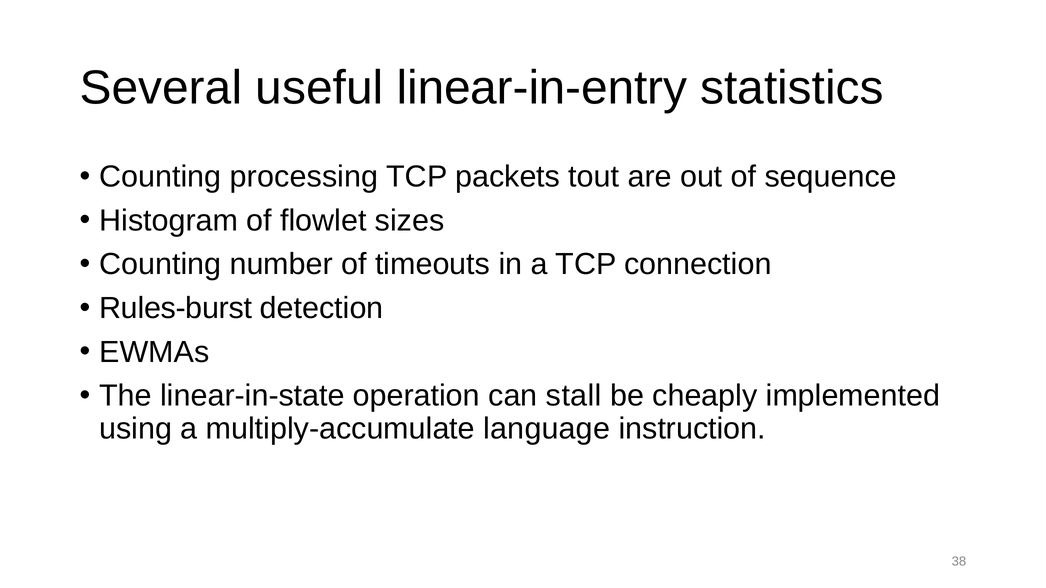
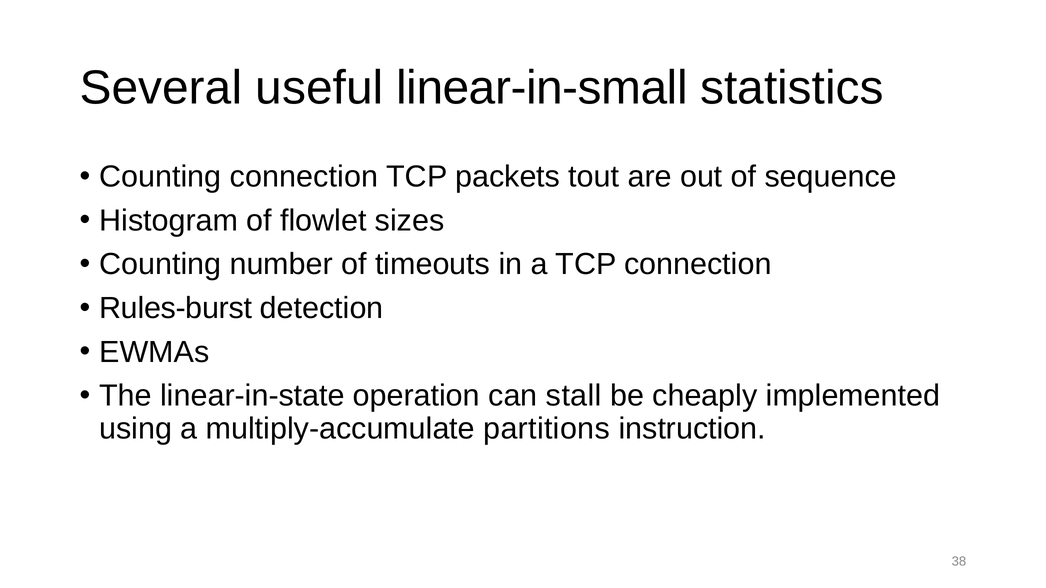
linear-in-entry: linear-in-entry -> linear-in-small
Counting processing: processing -> connection
language: language -> partitions
